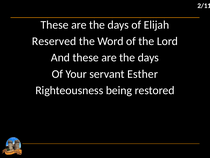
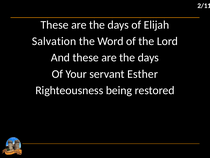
Reserved: Reserved -> Salvation
